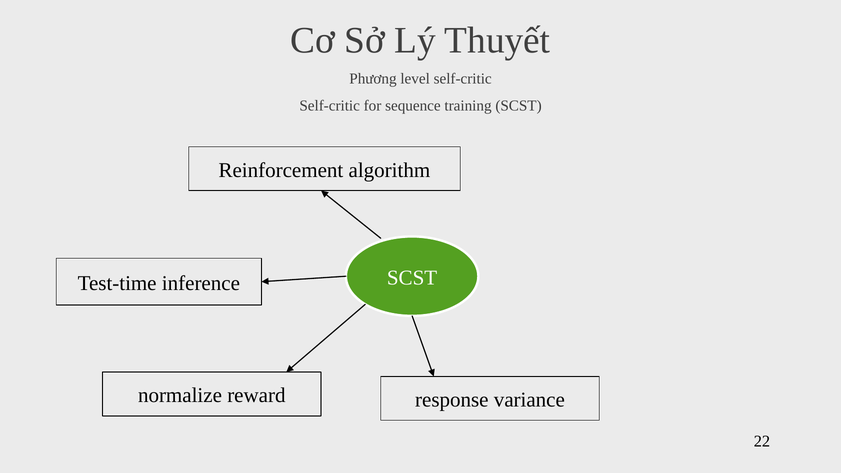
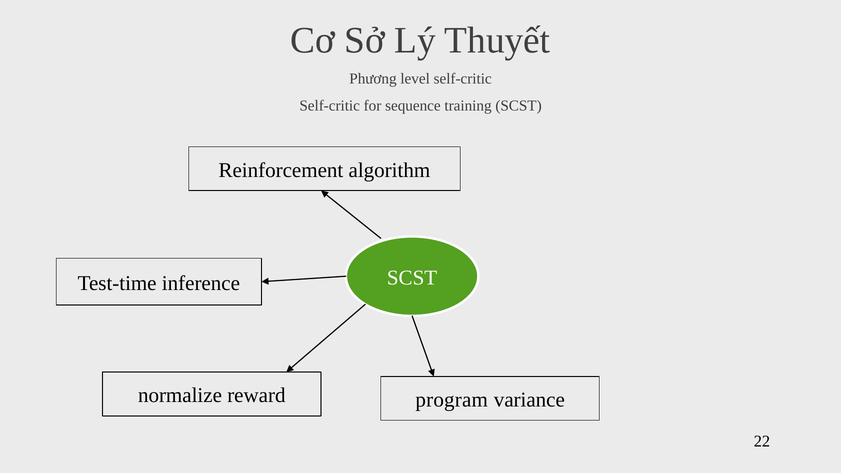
response: response -> program
